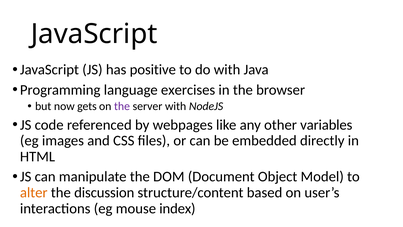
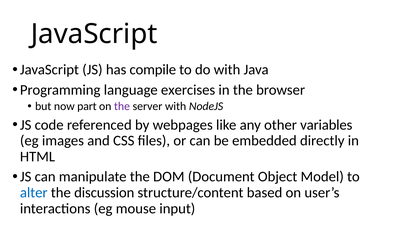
positive: positive -> compile
gets: gets -> part
alter colour: orange -> blue
index: index -> input
